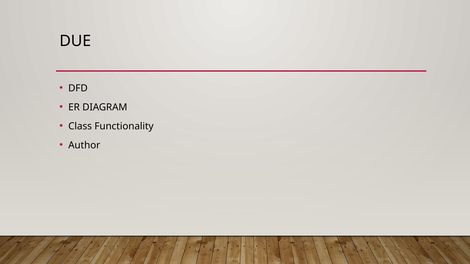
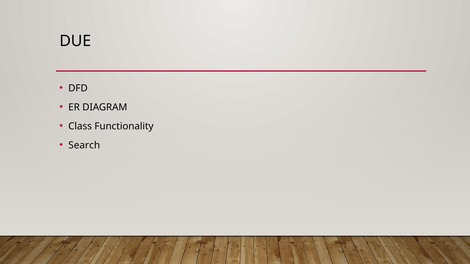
Author: Author -> Search
